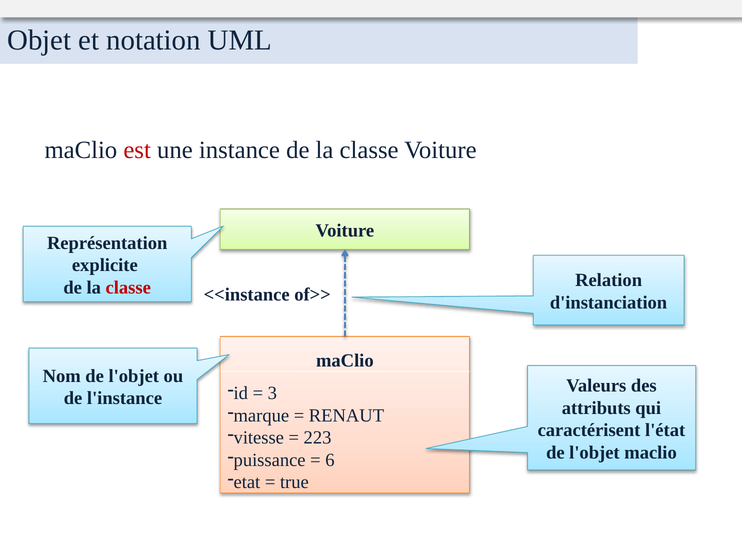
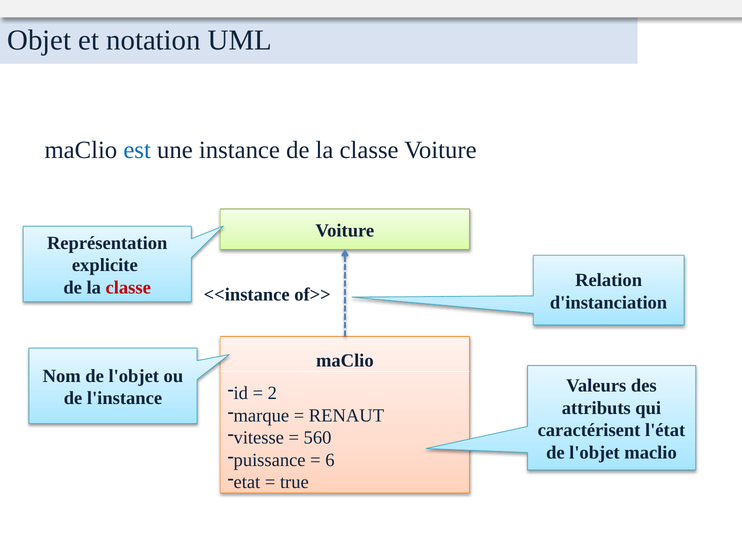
est colour: red -> blue
3: 3 -> 2
223: 223 -> 560
